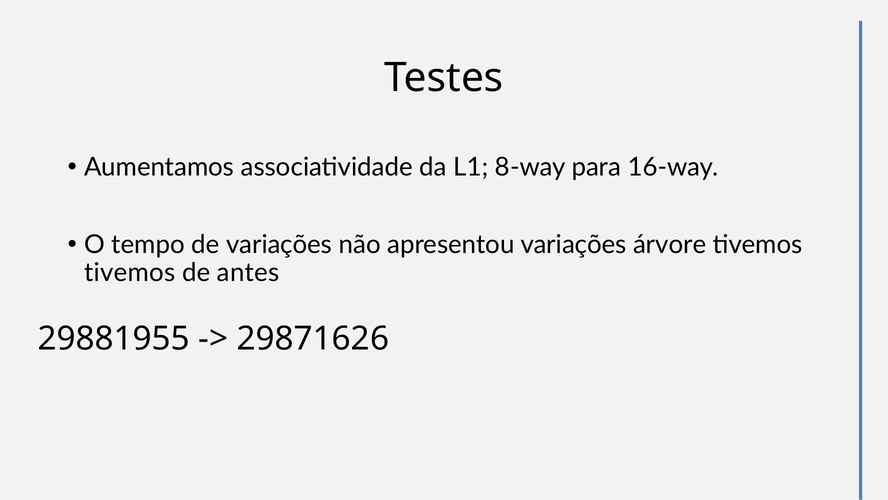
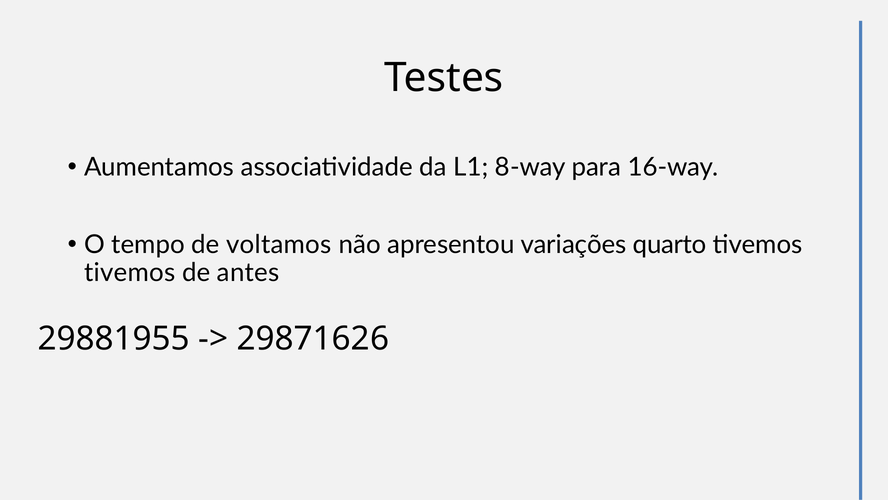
de variações: variações -> voltamos
árvore: árvore -> quarto
